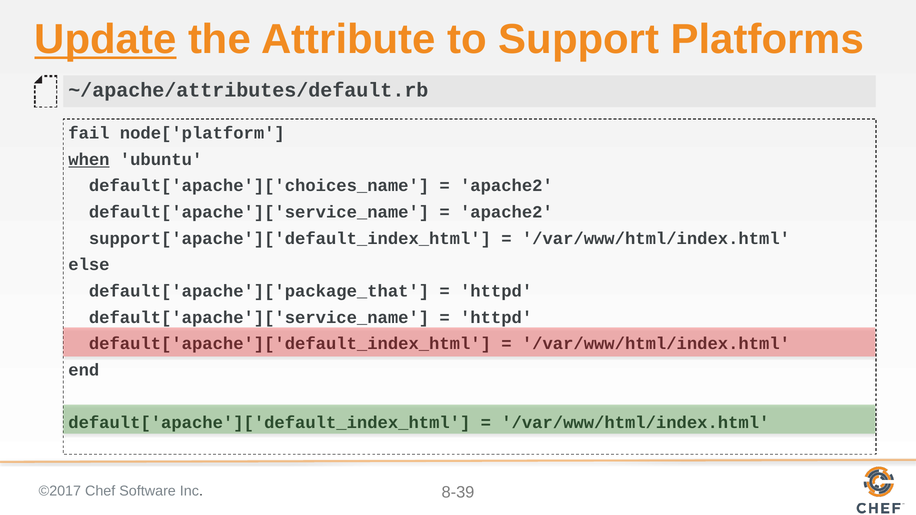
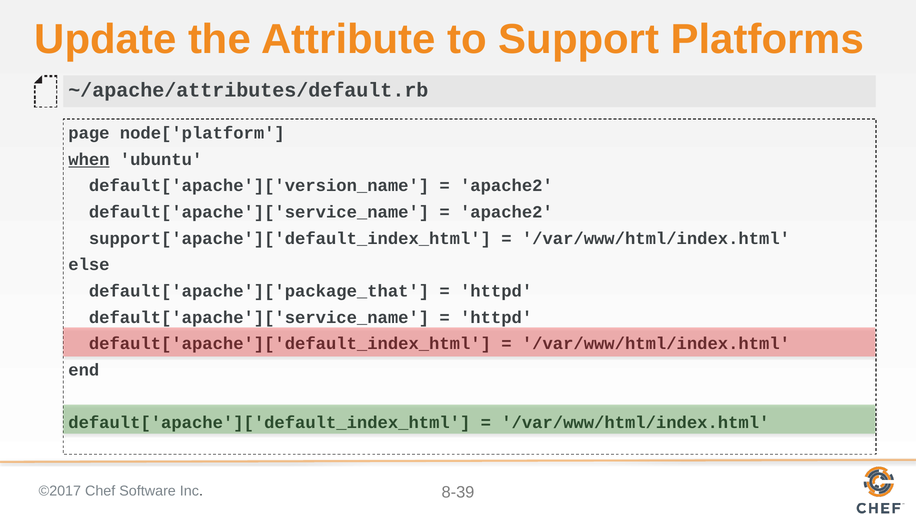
Update underline: present -> none
fail: fail -> page
default['apache']['choices_name: default['apache']['choices_name -> default['apache']['version_name
